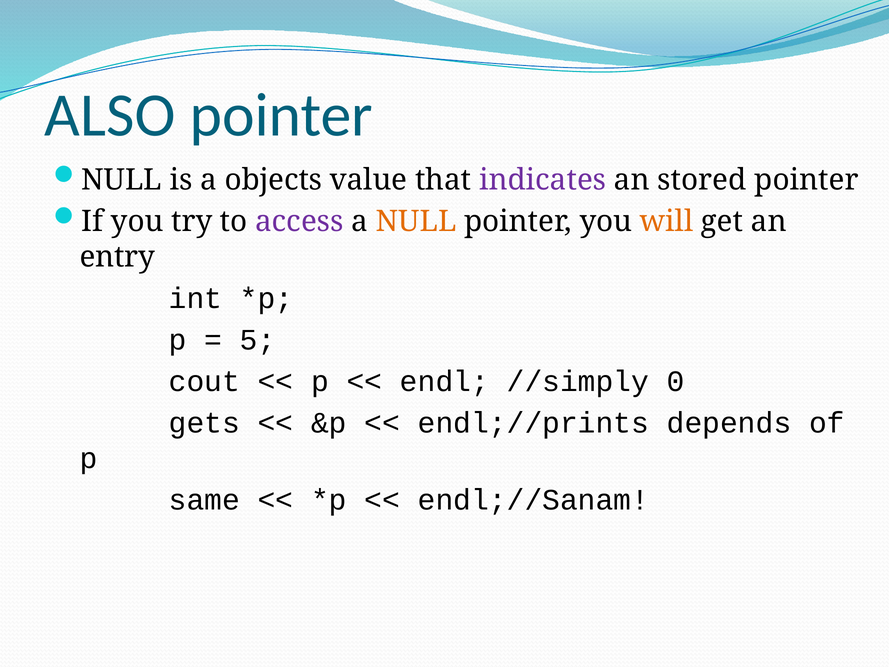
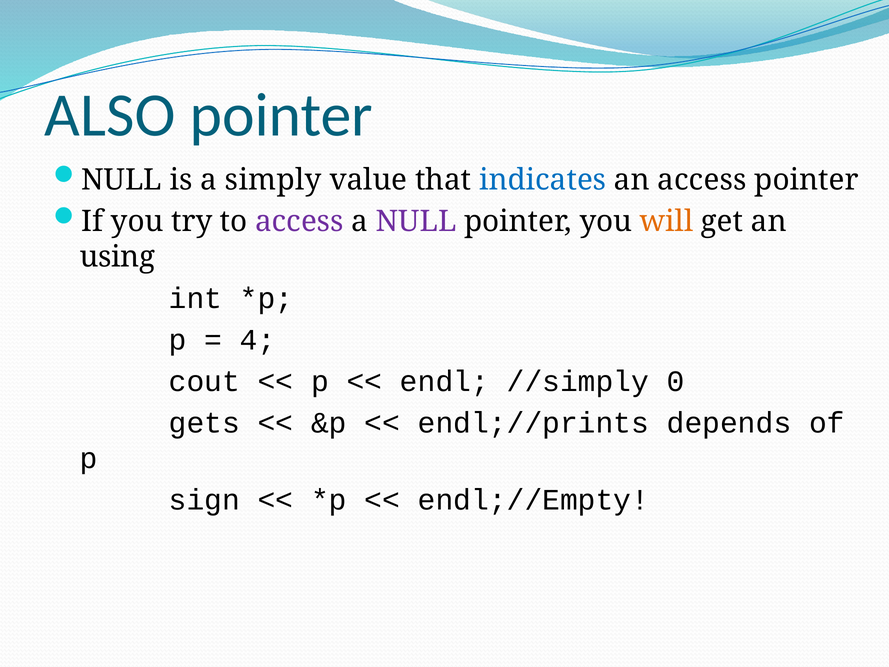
objects: objects -> simply
indicates colour: purple -> blue
an stored: stored -> access
NULL at (416, 221) colour: orange -> purple
entry: entry -> using
5: 5 -> 4
same: same -> sign
endl;//Sanam: endl;//Sanam -> endl;//Empty
